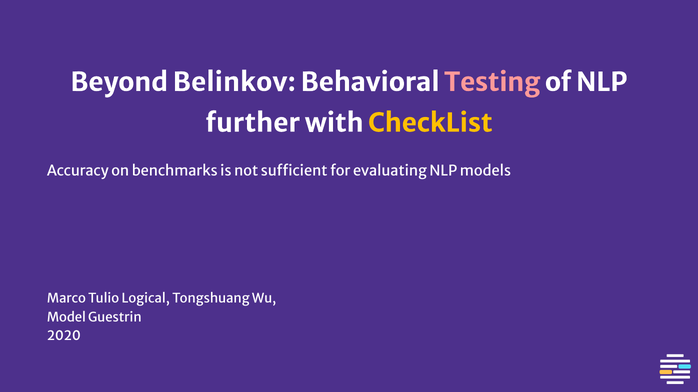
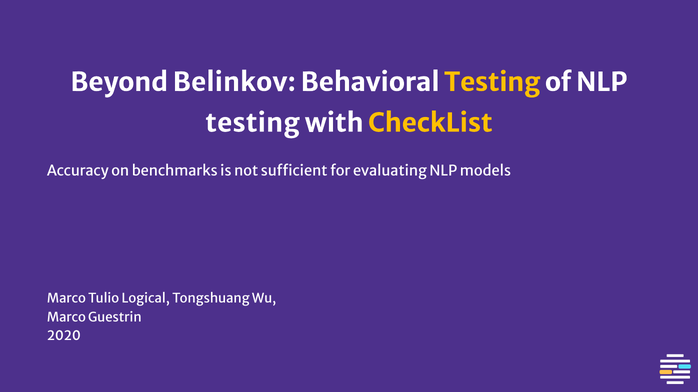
Testing at (492, 82) colour: pink -> yellow
further at (253, 123): further -> testing
Model at (66, 318): Model -> Marco
